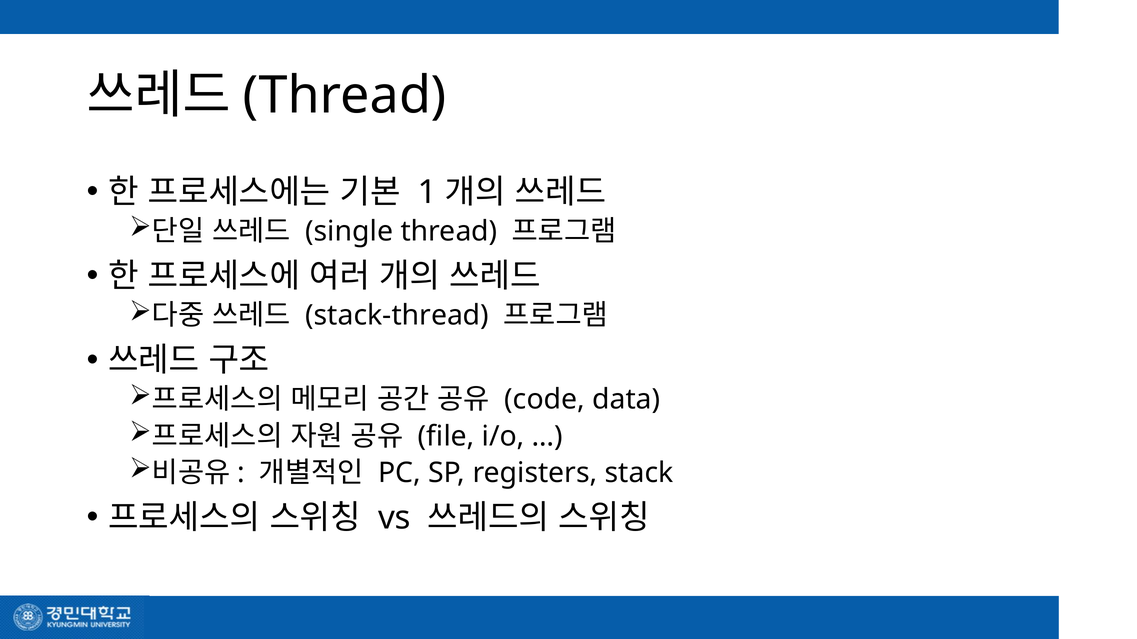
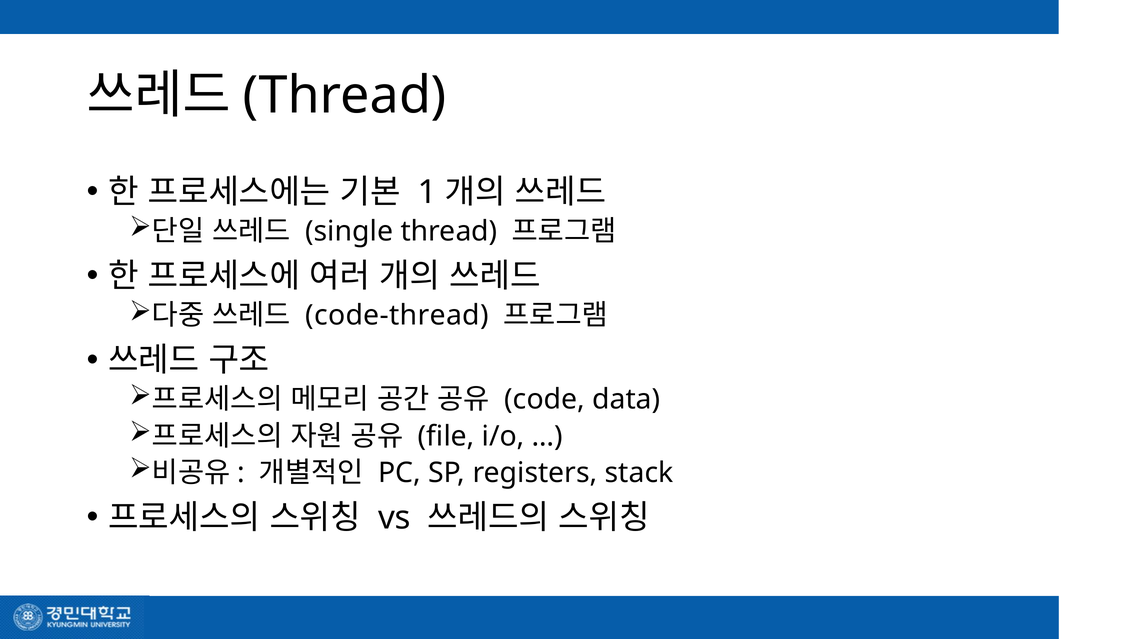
stack-thread: stack-thread -> code-thread
